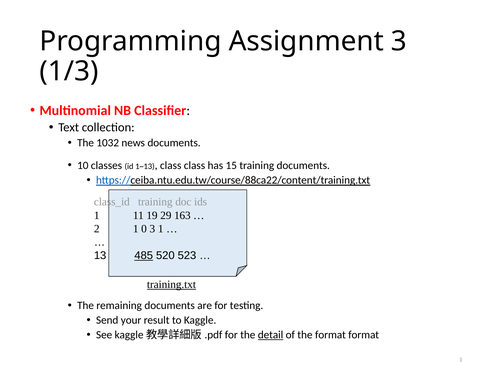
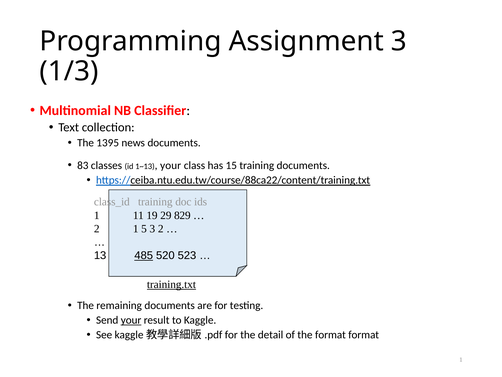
1032: 1032 -> 1395
10: 10 -> 83
class at (171, 165): class -> your
163: 163 -> 829
0: 0 -> 5
3 1: 1 -> 2
your at (131, 320) underline: none -> present
detail underline: present -> none
